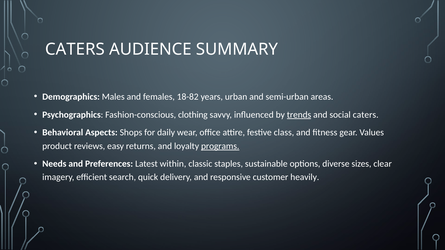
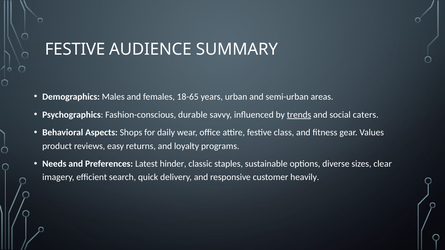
CATERS at (75, 49): CATERS -> FESTIVE
18-82: 18-82 -> 18-65
clothing: clothing -> durable
programs underline: present -> none
within: within -> hinder
